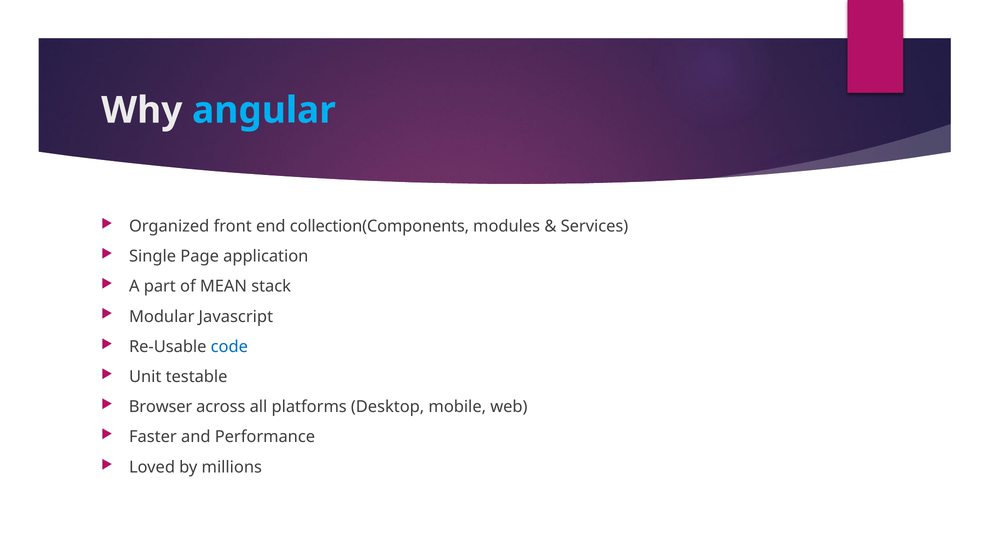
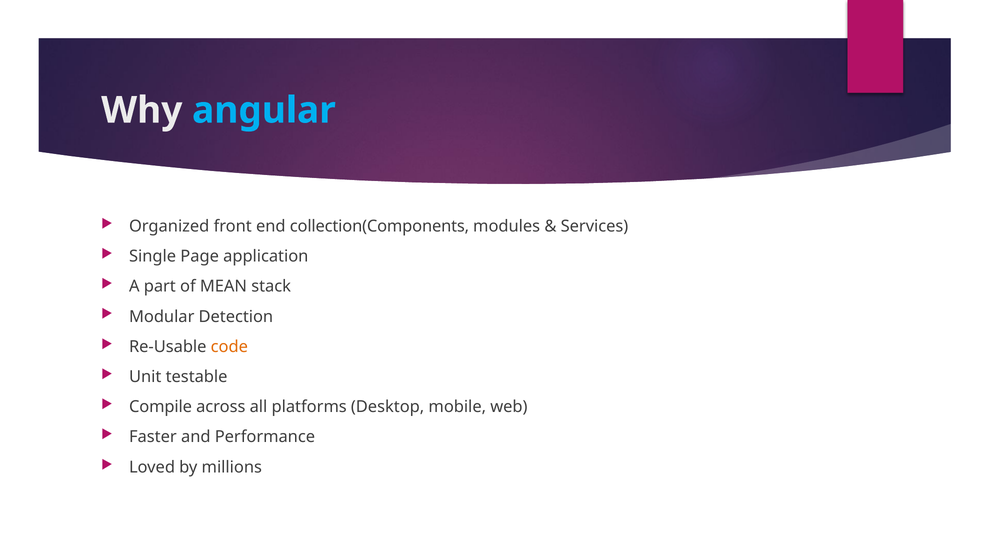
Javascript: Javascript -> Detection
code colour: blue -> orange
Browser: Browser -> Compile
